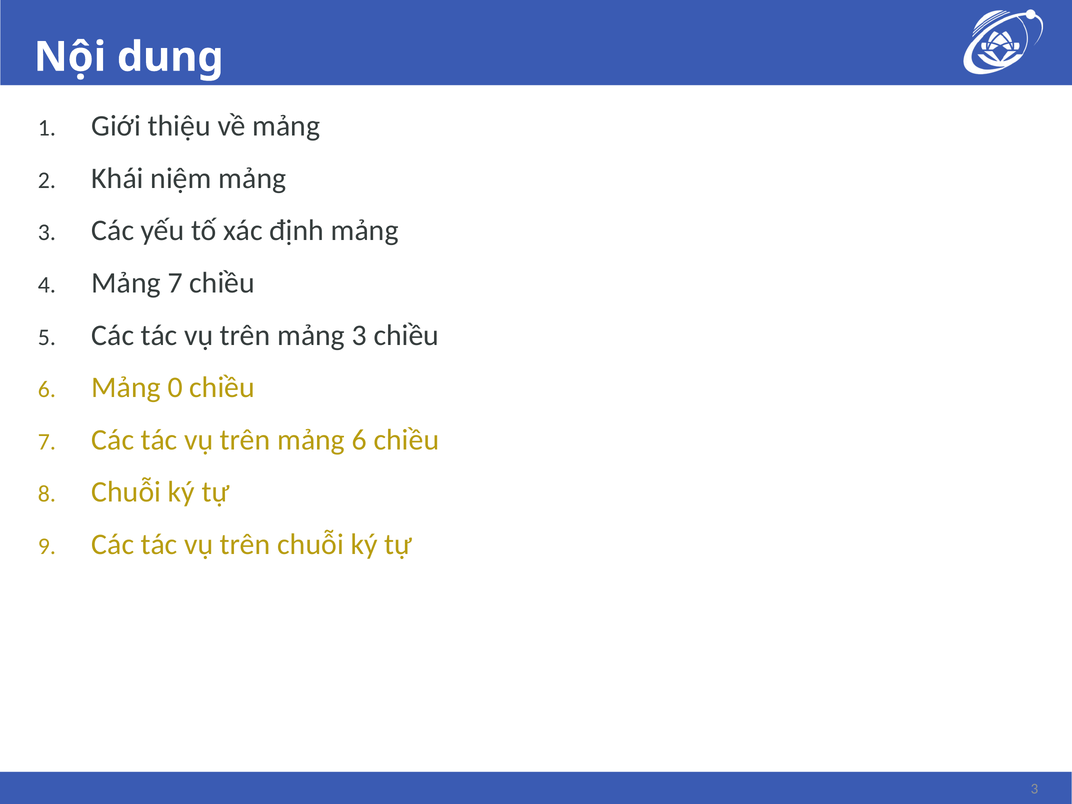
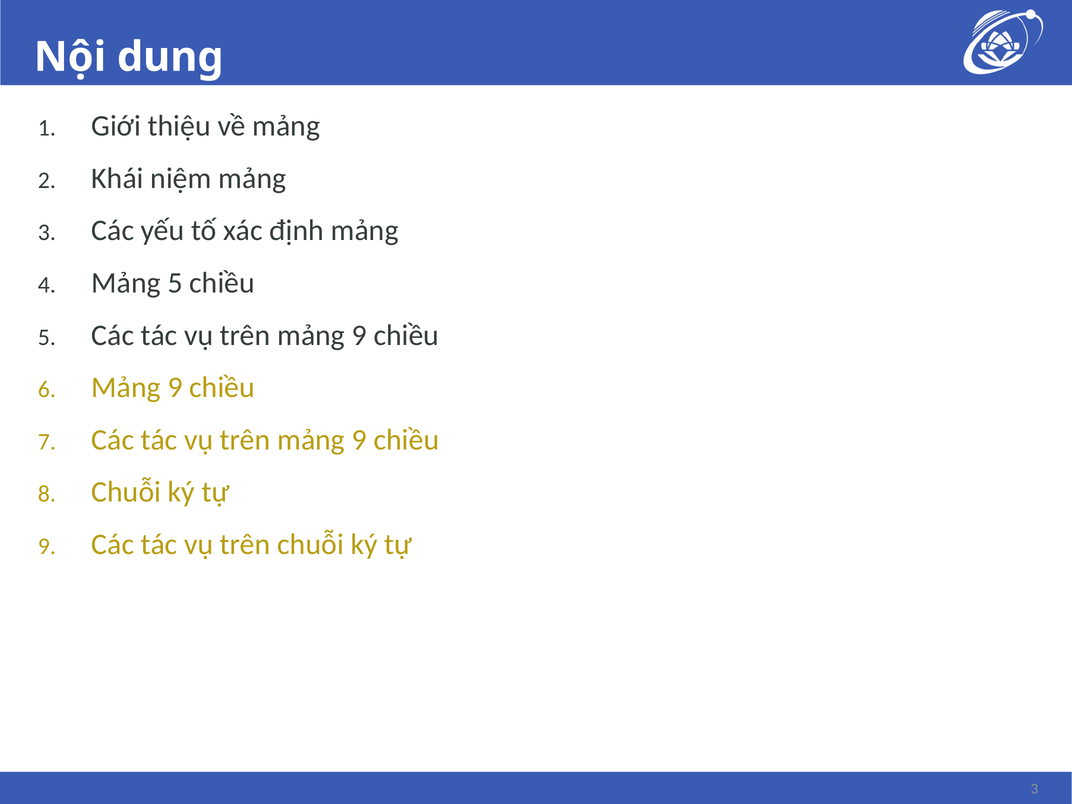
Mảng 7: 7 -> 5
3 at (359, 335): 3 -> 9
0 at (175, 388): 0 -> 9
6 at (359, 440): 6 -> 9
